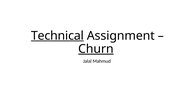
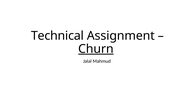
Technical underline: present -> none
